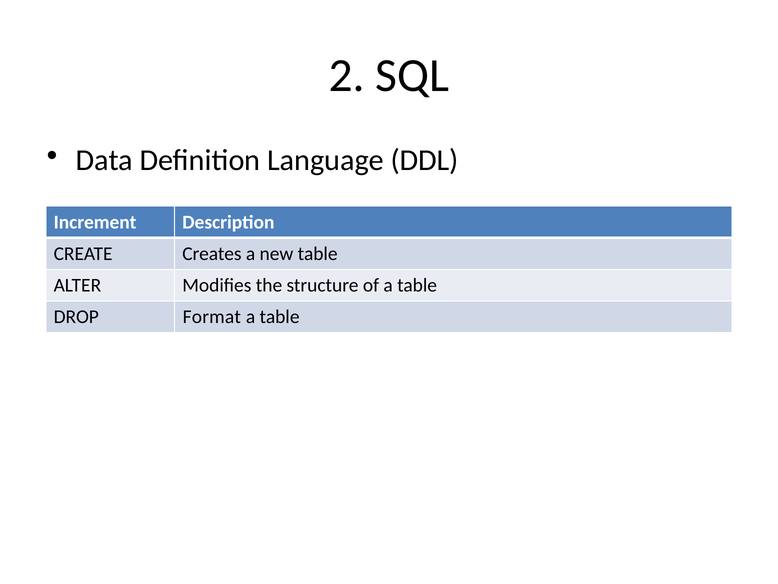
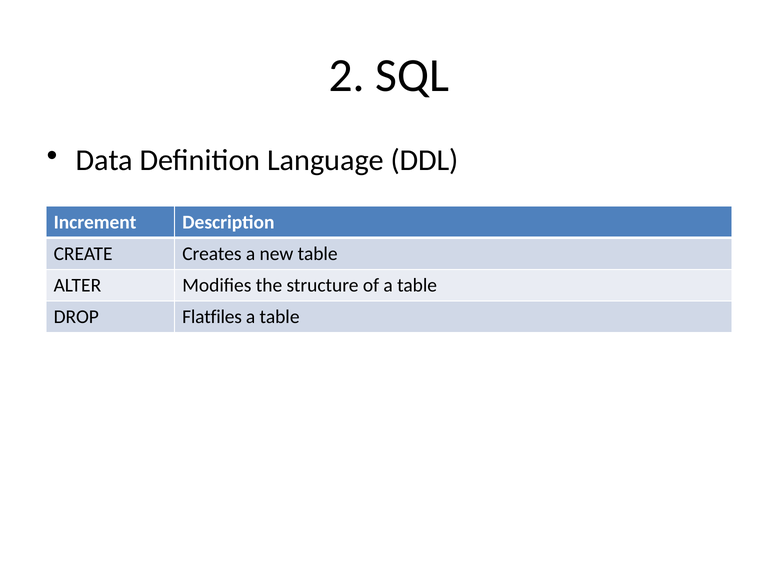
Format: Format -> Flatfiles
